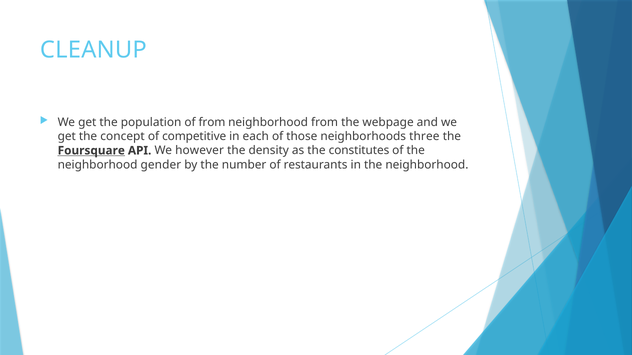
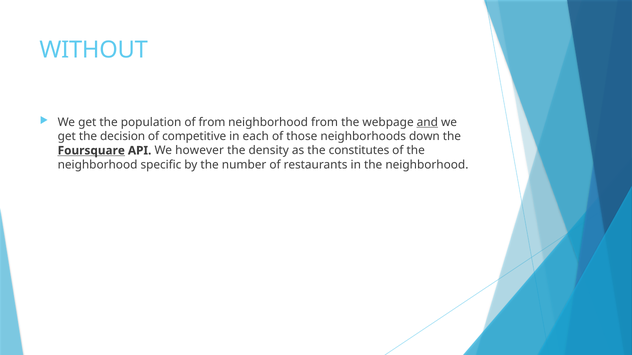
CLEANUP: CLEANUP -> WITHOUT
and underline: none -> present
concept: concept -> decision
three: three -> down
gender: gender -> specific
